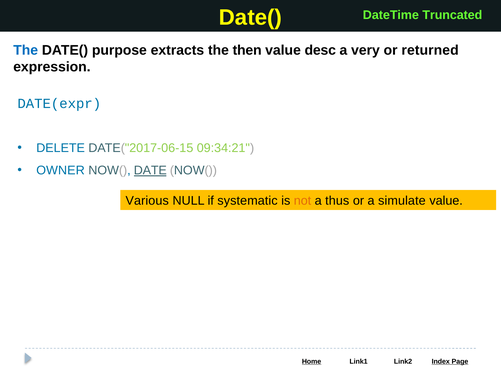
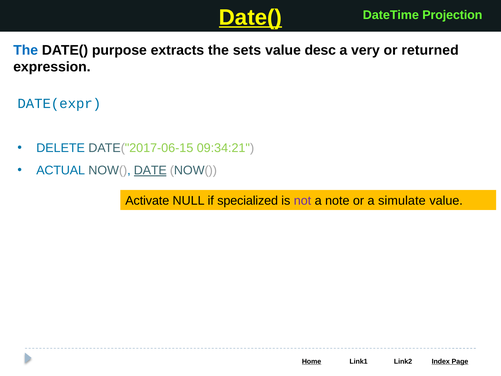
Date( at (250, 17) underline: none -> present
Truncated: Truncated -> Projection
then: then -> sets
OWNER: OWNER -> ACTUAL
Various: Various -> Activate
systematic: systematic -> specialized
not colour: orange -> purple
thus: thus -> note
